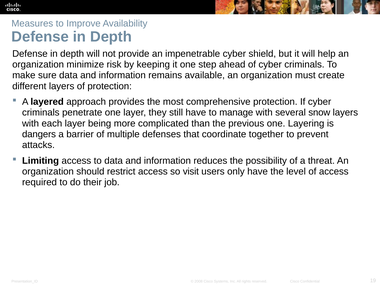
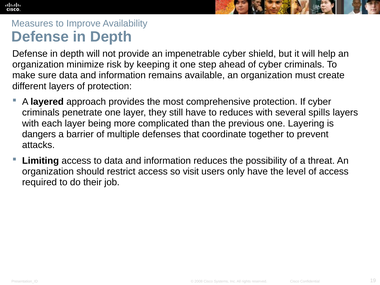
to manage: manage -> reduces
snow: snow -> spills
